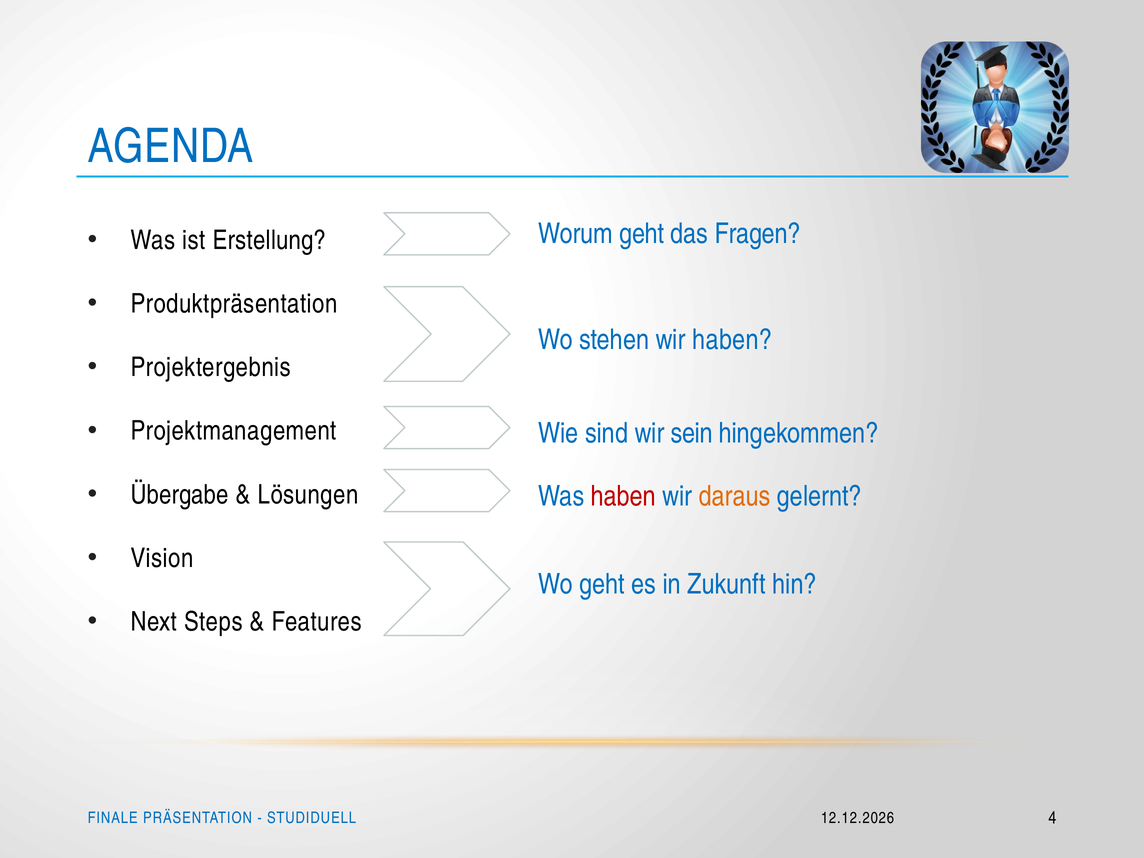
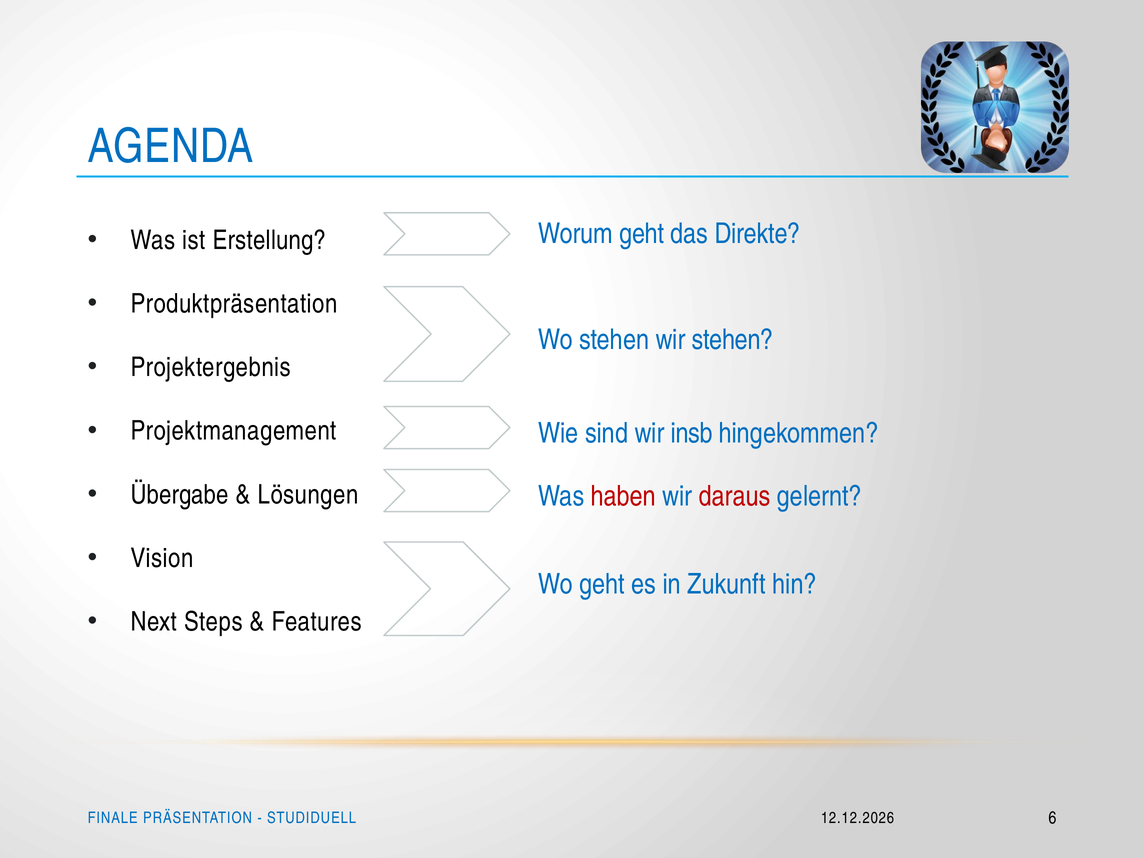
Fragen: Fragen -> Direkte
wir haben: haben -> stehen
sein: sein -> insb
daraus colour: orange -> red
4: 4 -> 6
